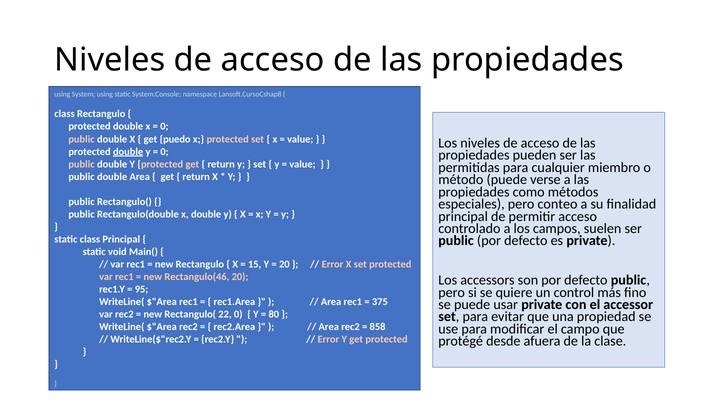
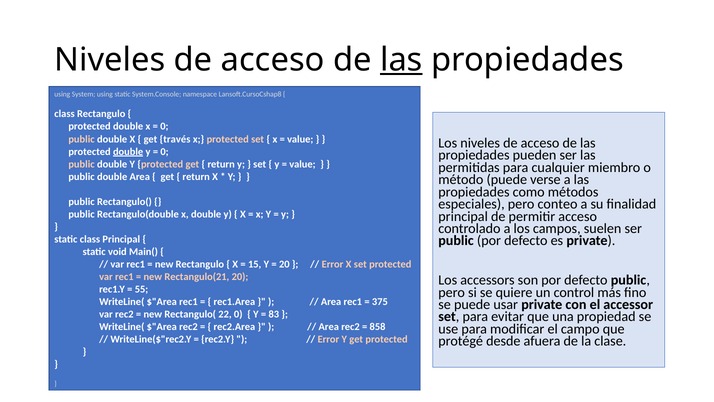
las at (401, 60) underline: none -> present
puedo: puedo -> través
Rectangulo(46: Rectangulo(46 -> Rectangulo(21
95: 95 -> 55
80: 80 -> 83
